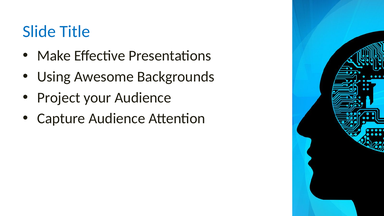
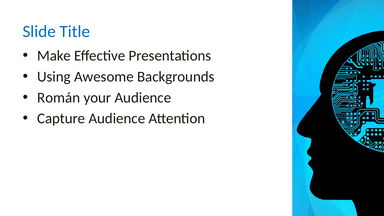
Project: Project -> Román
